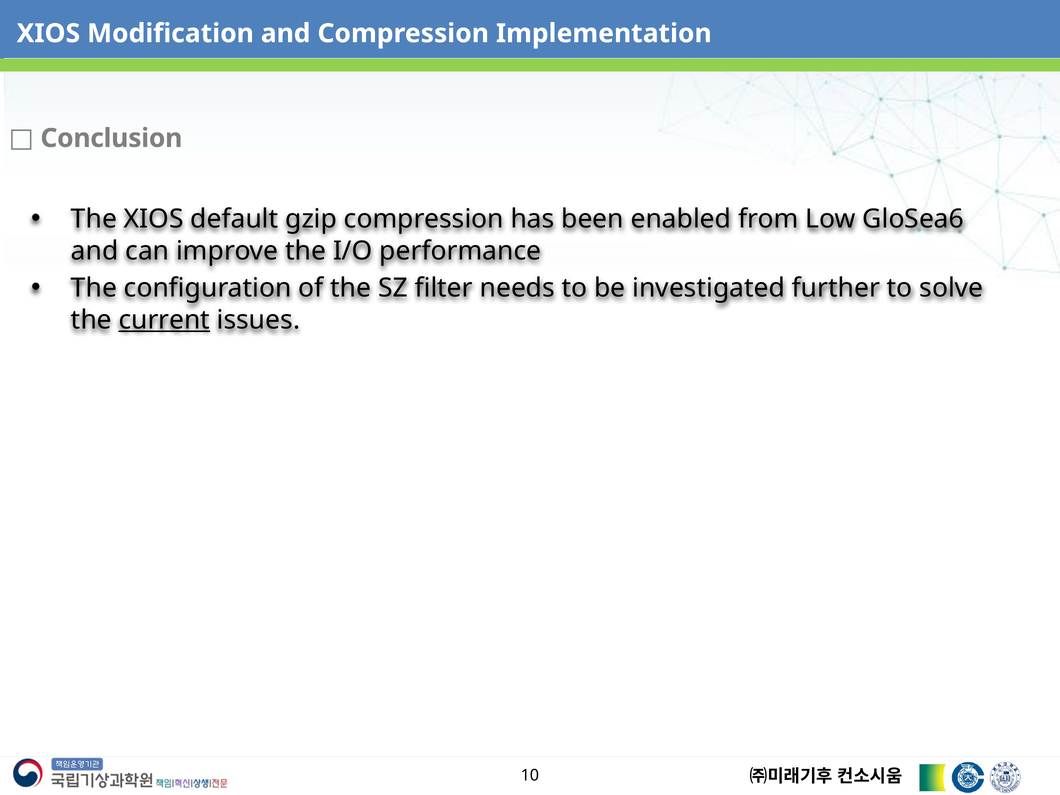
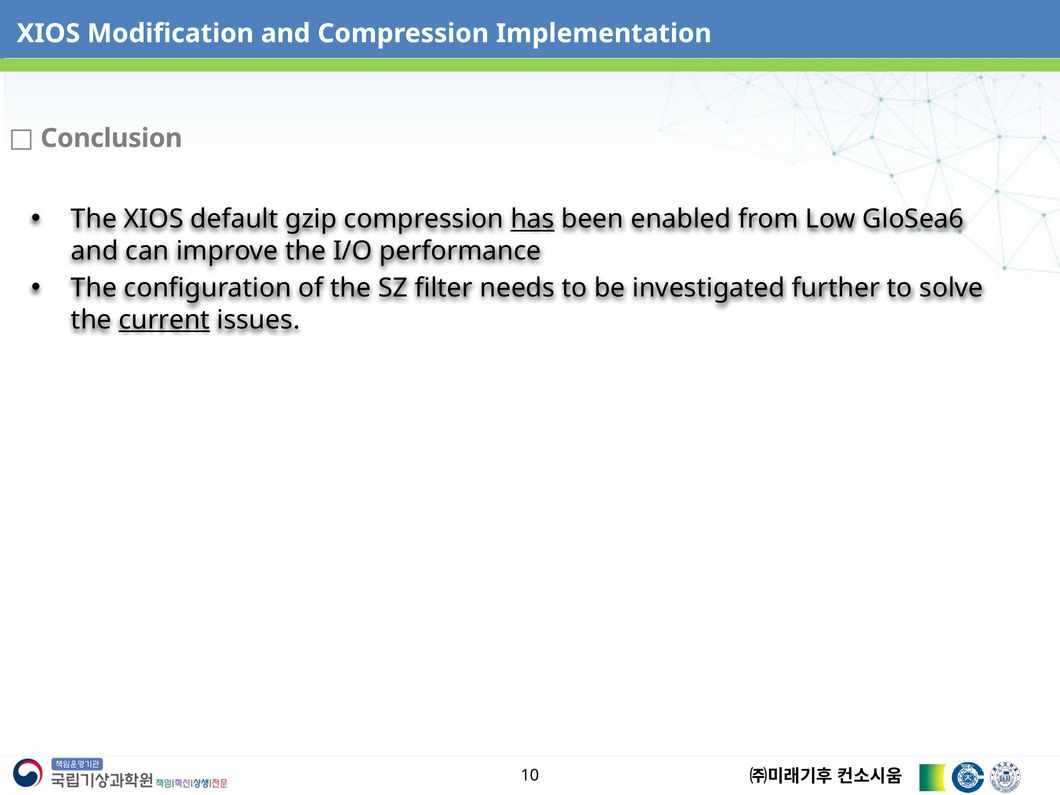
has underline: none -> present
